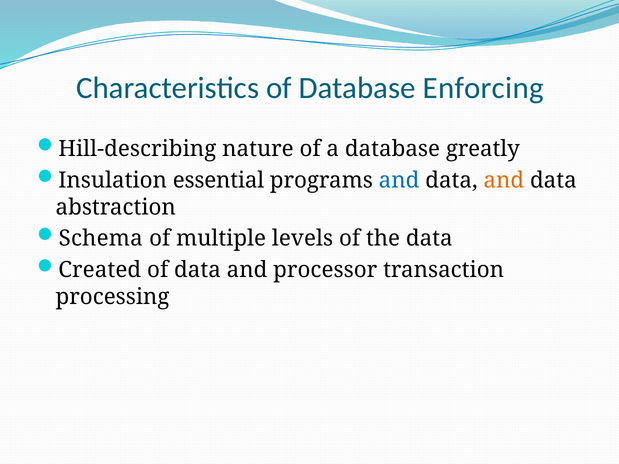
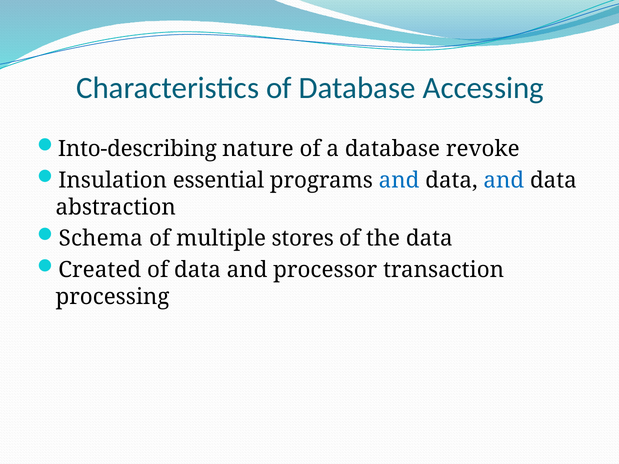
Enforcing: Enforcing -> Accessing
Hill-describing: Hill-describing -> Into-describing
greatly: greatly -> revoke
and at (504, 180) colour: orange -> blue
levels: levels -> stores
